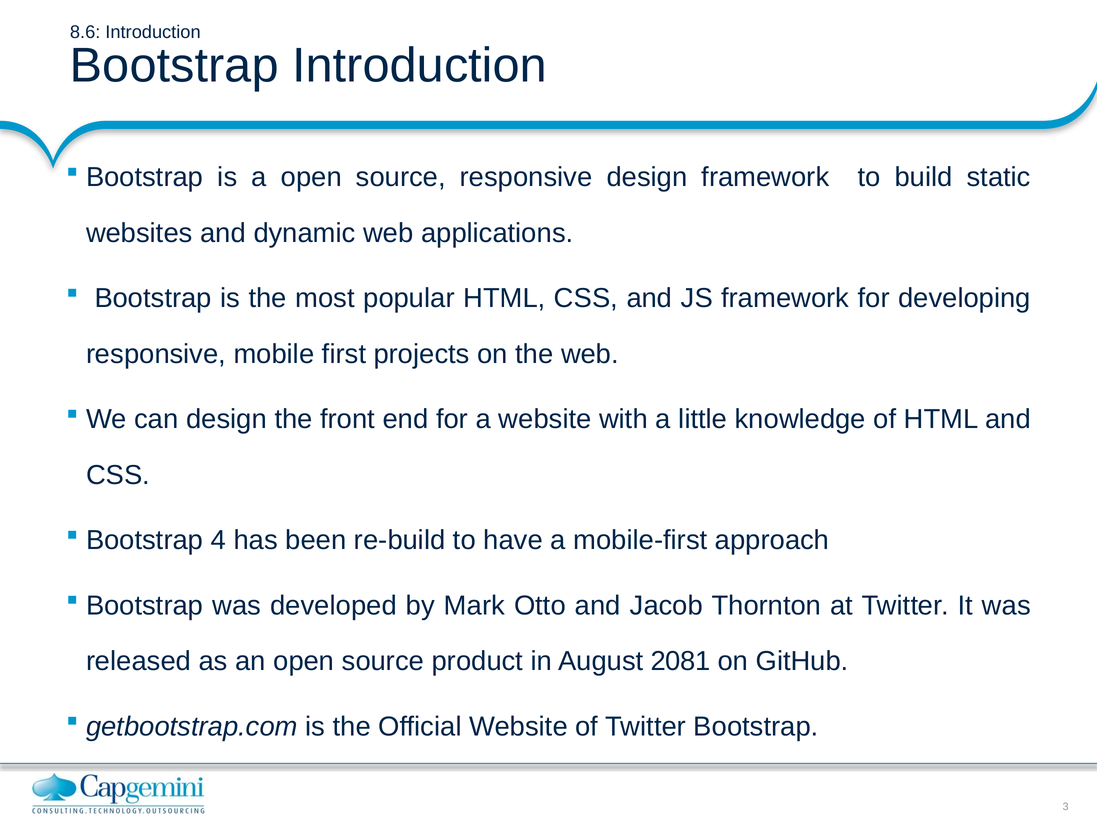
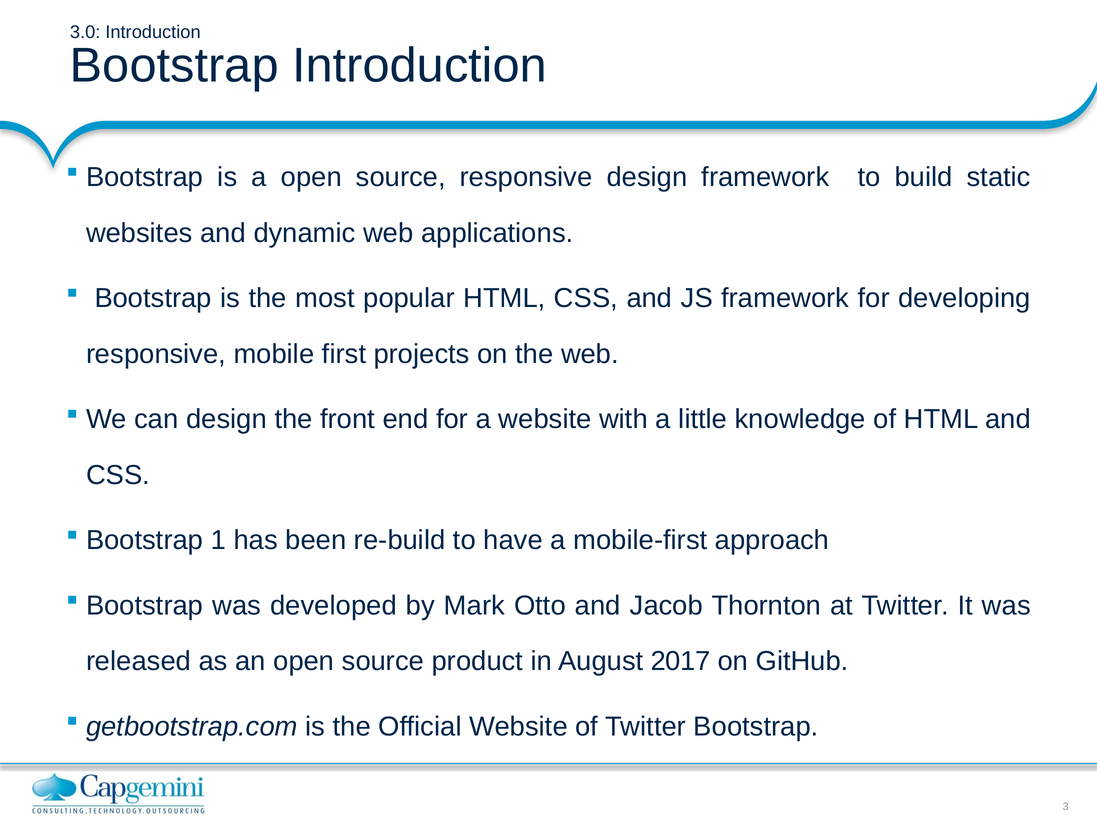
8.6: 8.6 -> 3.0
4: 4 -> 1
2081: 2081 -> 2017
